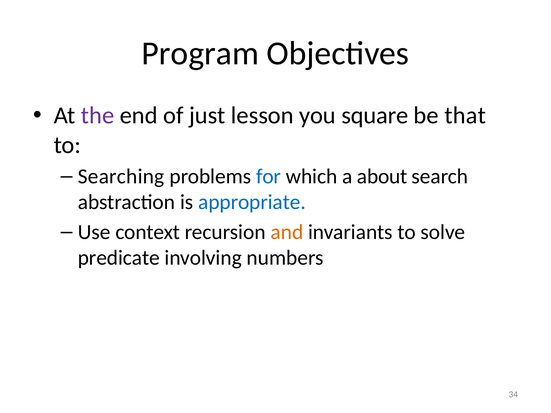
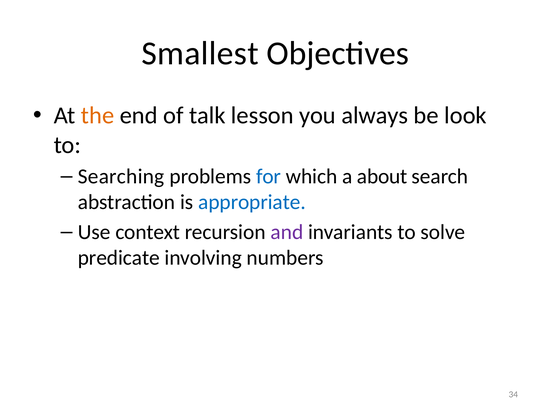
Program: Program -> Smallest
the colour: purple -> orange
just: just -> talk
square: square -> always
that: that -> look
and colour: orange -> purple
